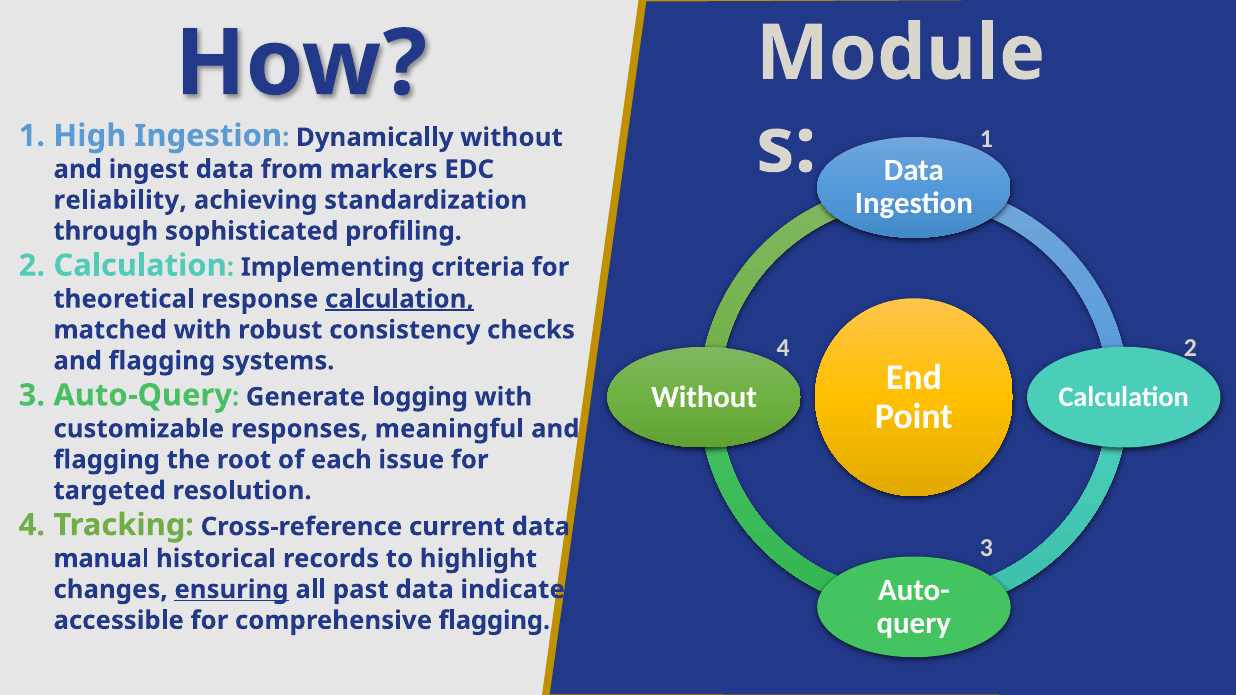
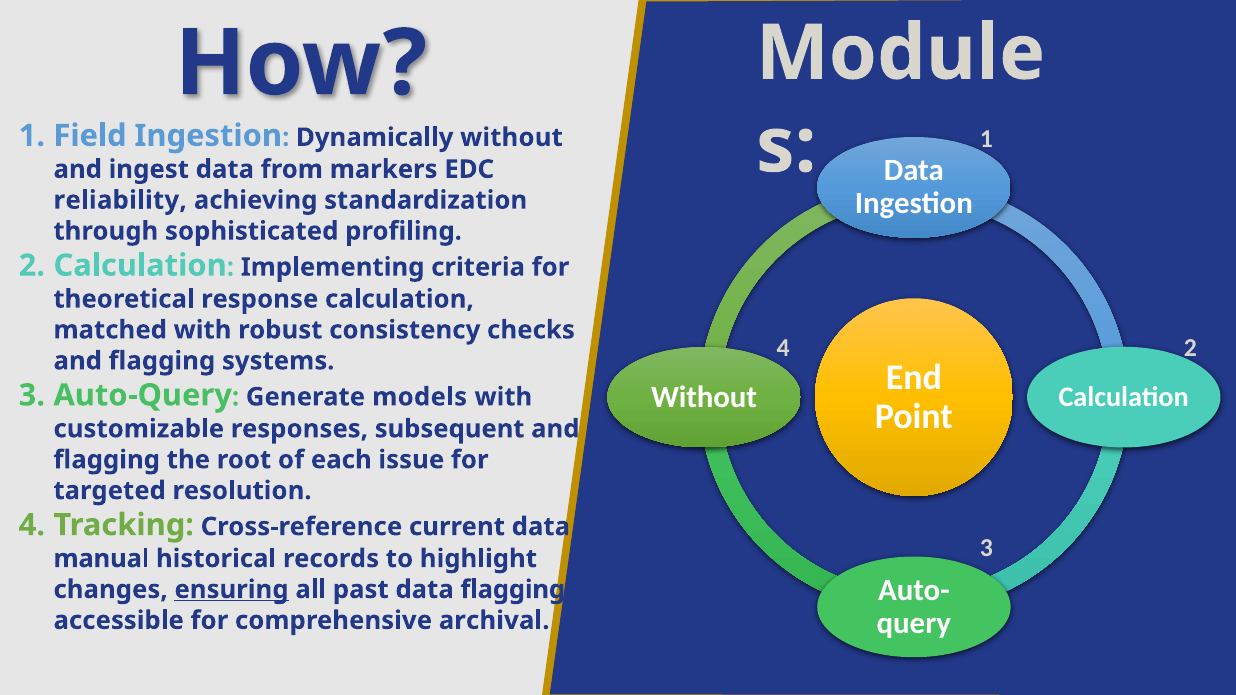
High: High -> Field
calculation at (399, 299) underline: present -> none
logging: logging -> models
meaningful: meaningful -> subsequent
data indicate: indicate -> flagging
comprehensive flagging: flagging -> archival
